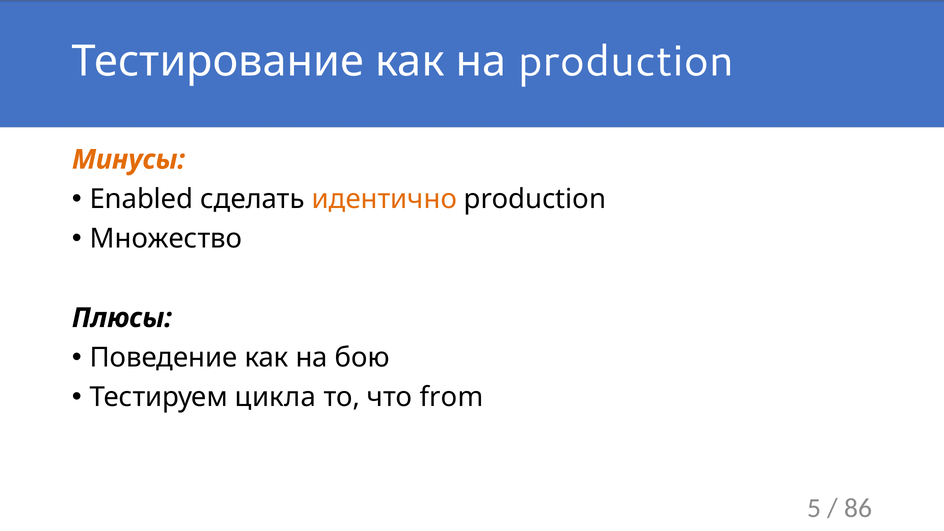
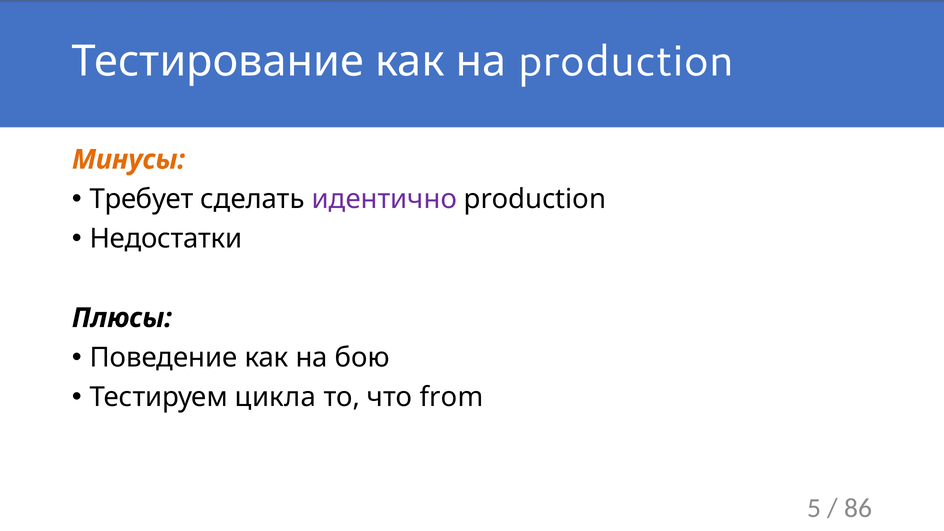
Enabled: Enabled -> Требует
идентично colour: orange -> purple
Множество: Множество -> Недостатки
